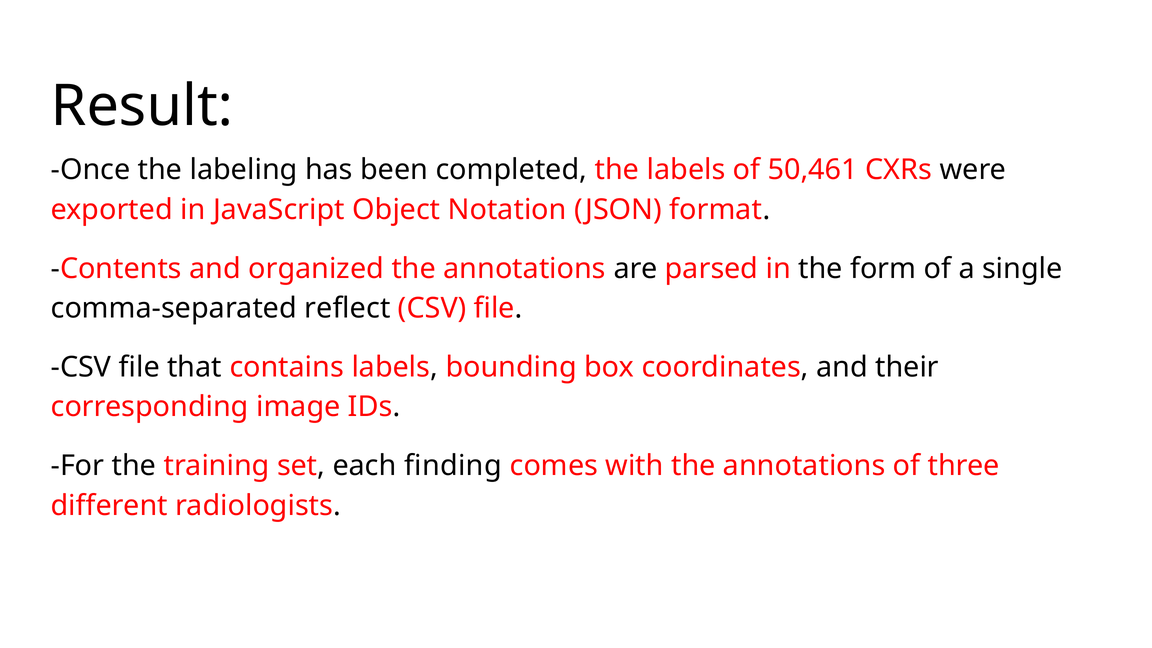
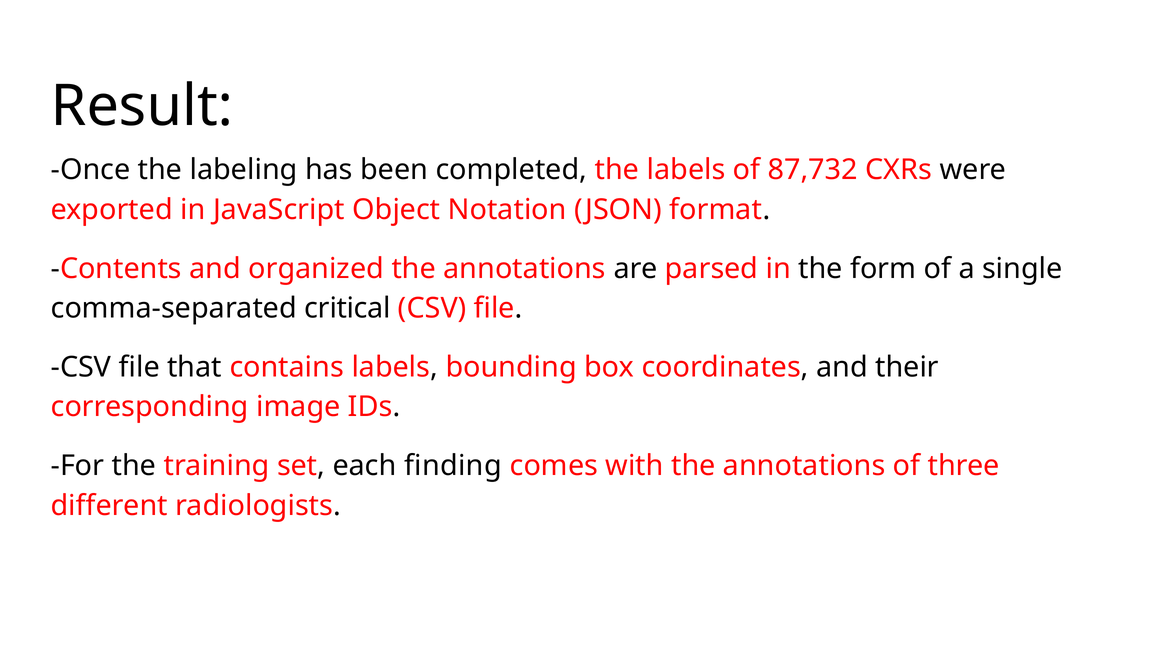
50,461: 50,461 -> 87,732
reflect: reflect -> critical
